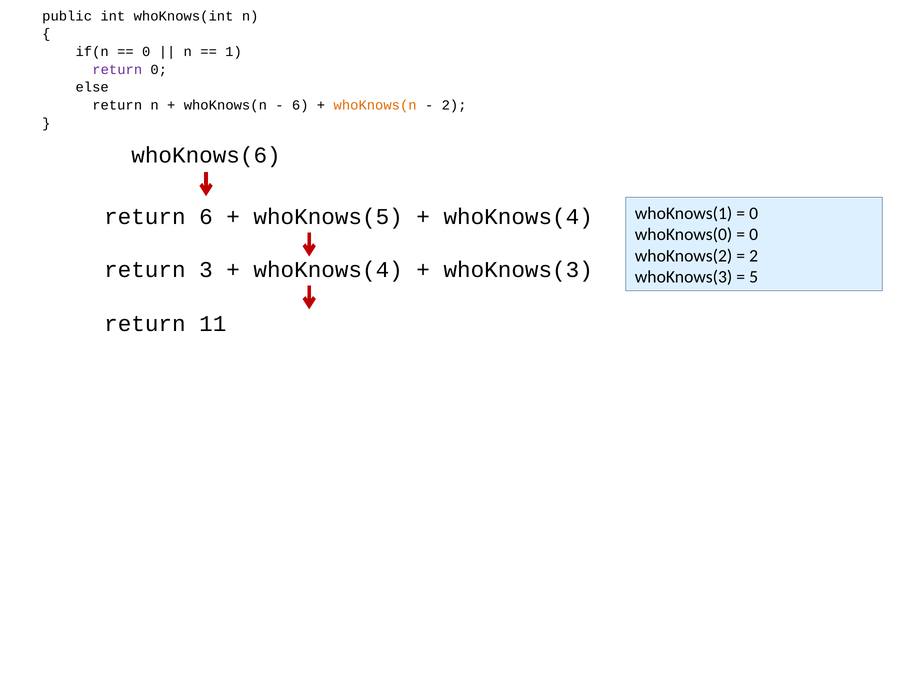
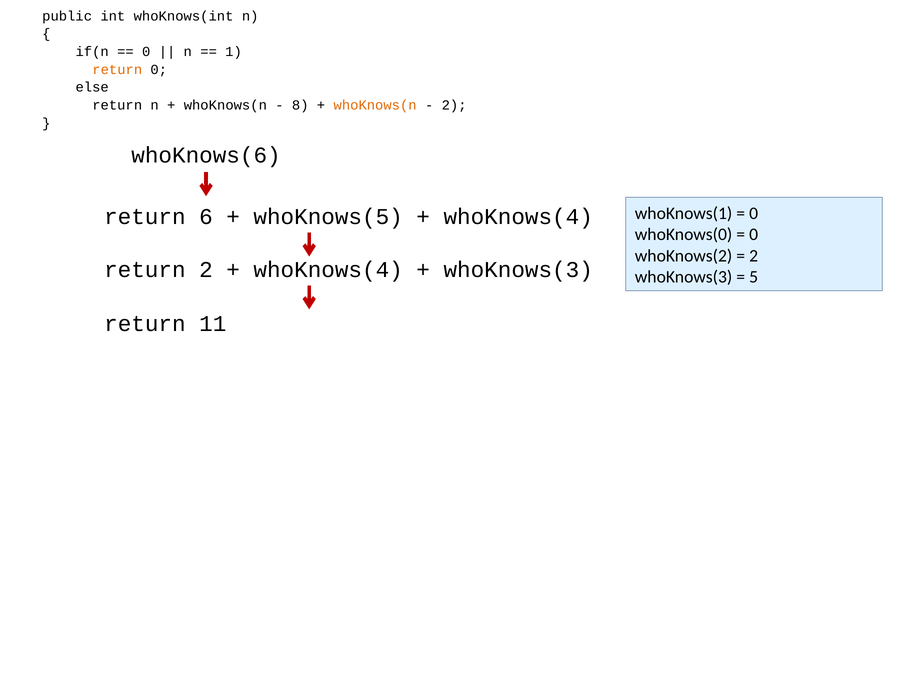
return at (117, 70) colour: purple -> orange
6 at (300, 105): 6 -> 8
return 3: 3 -> 2
